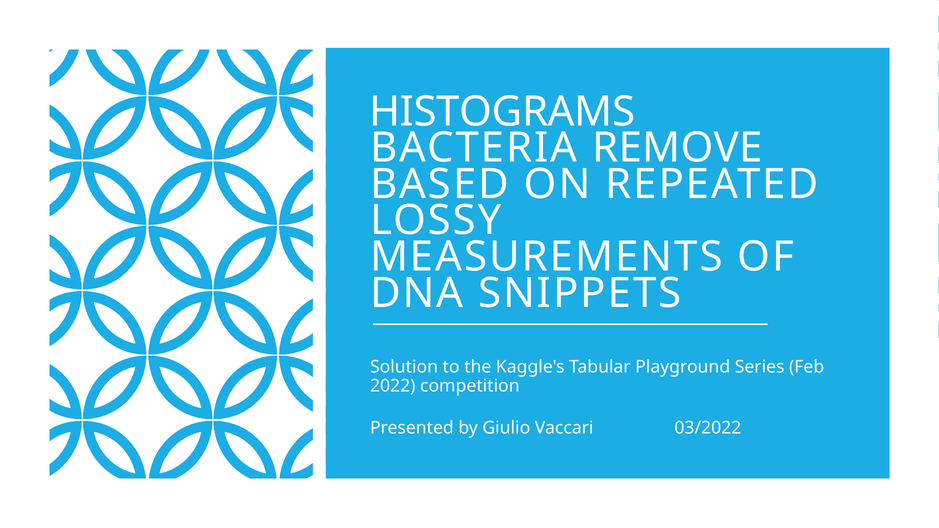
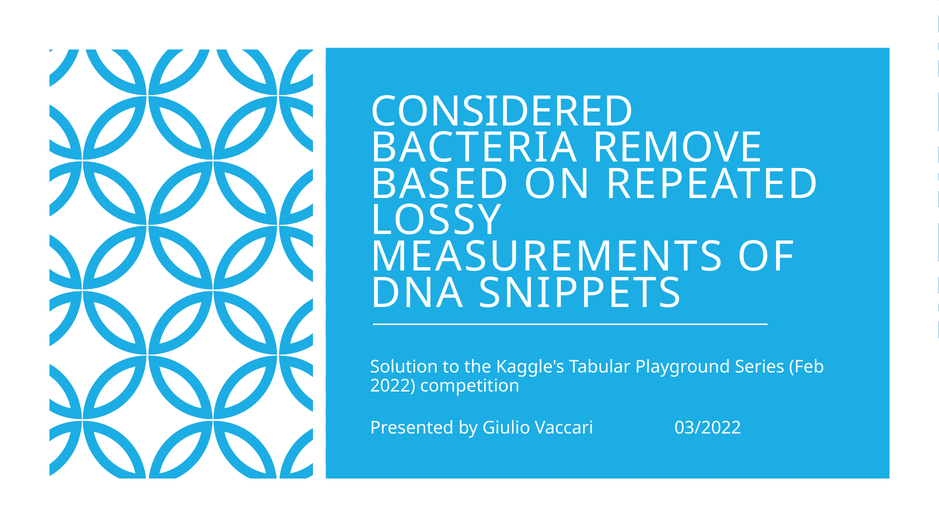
HISTOGRAMS: HISTOGRAMS -> CONSIDERED
